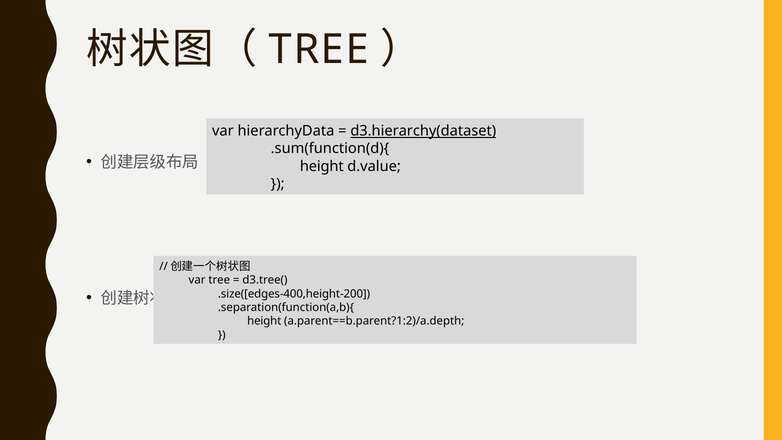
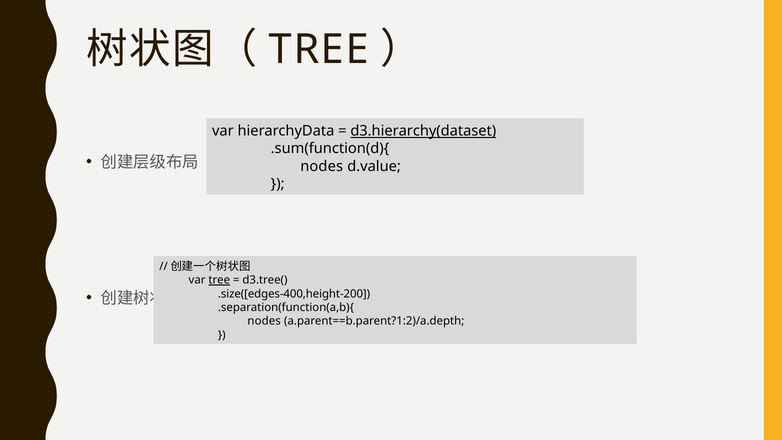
height at (322, 166): height -> nodes
tree at (219, 280) underline: none -> present
height at (264, 321): height -> nodes
